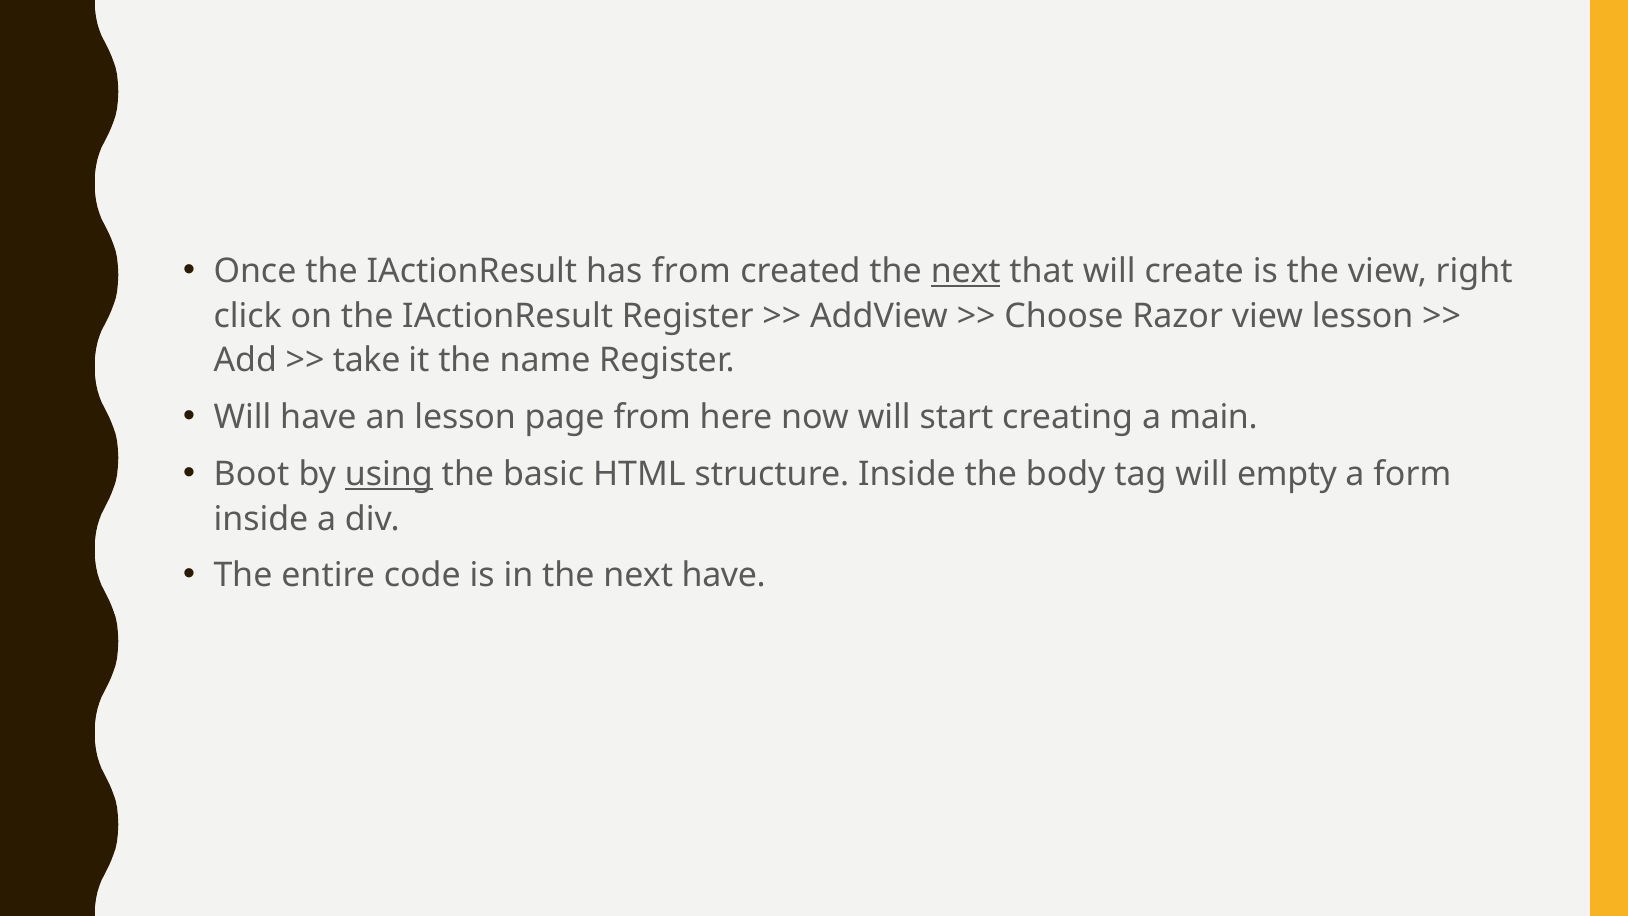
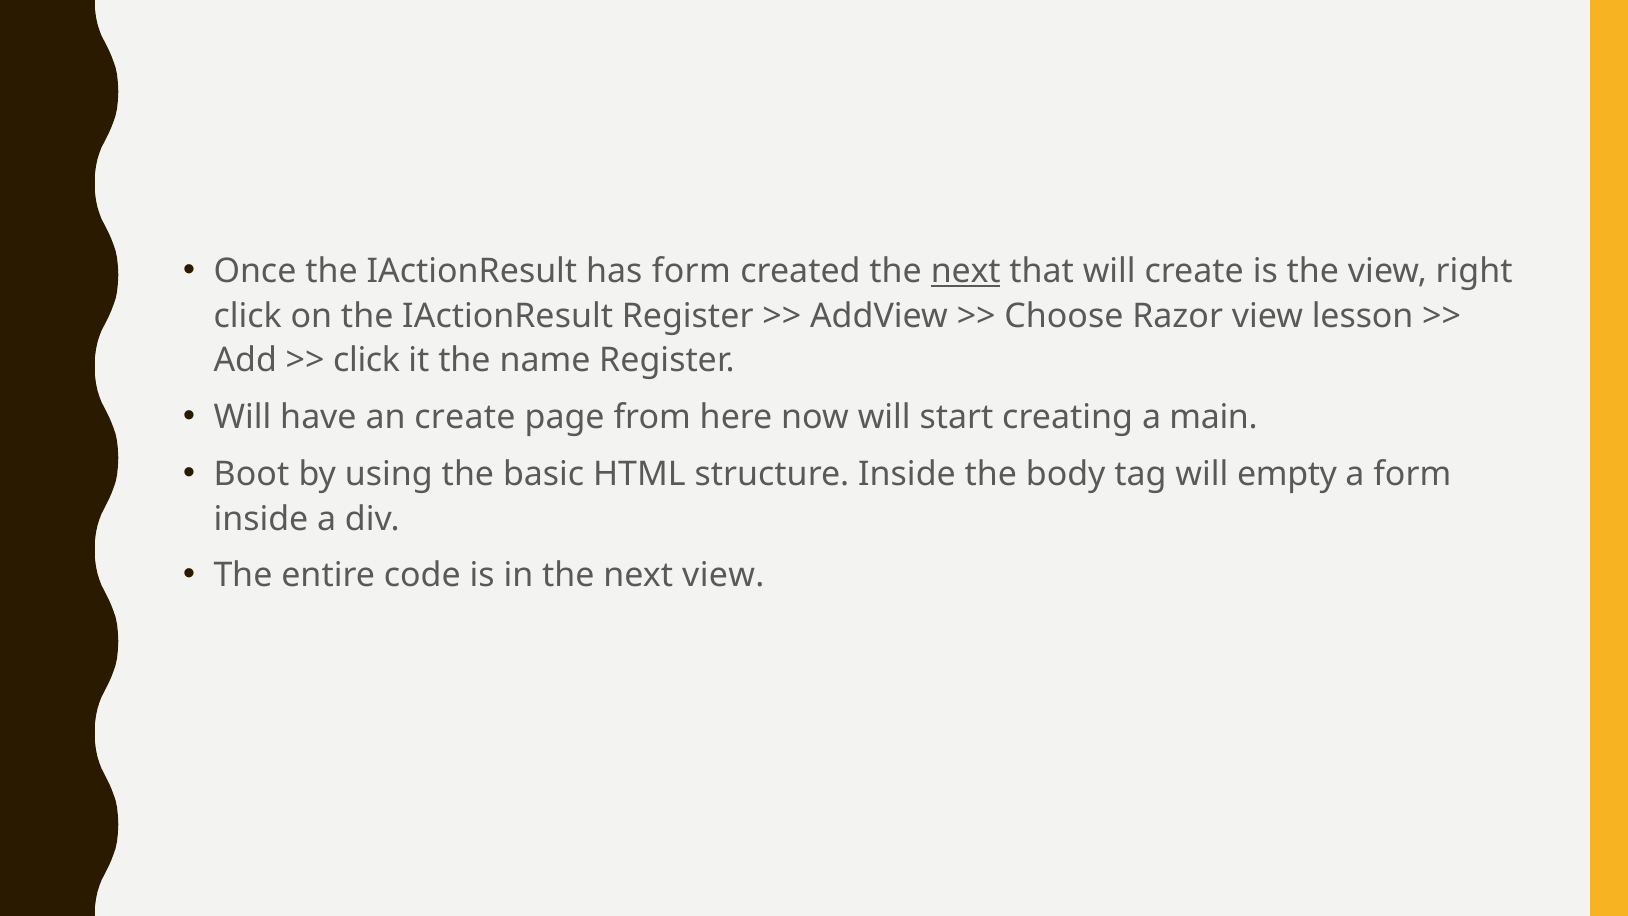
has from: from -> form
take at (367, 361): take -> click
an lesson: lesson -> create
using underline: present -> none
next have: have -> view
